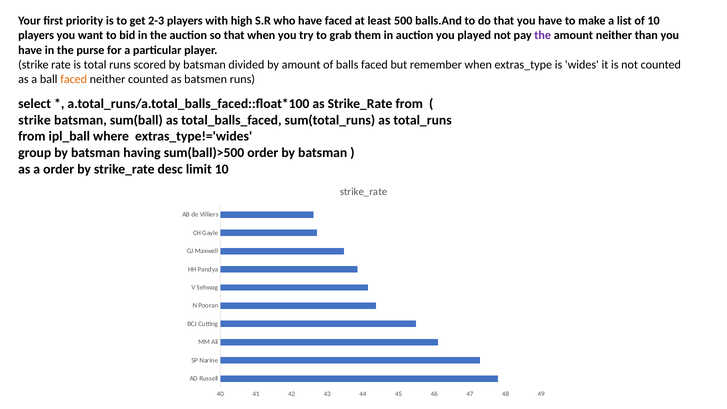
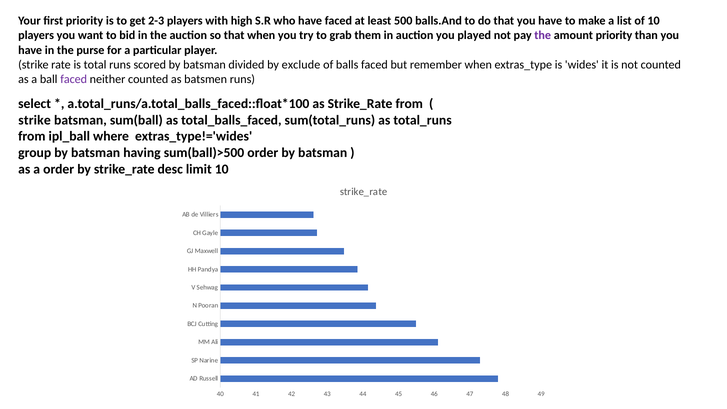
amount neither: neither -> priority
by amount: amount -> exclude
faced at (74, 79) colour: orange -> purple
